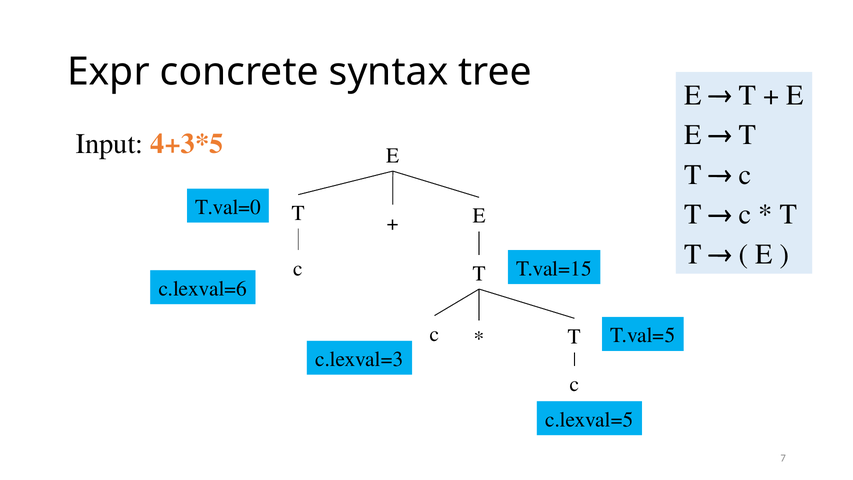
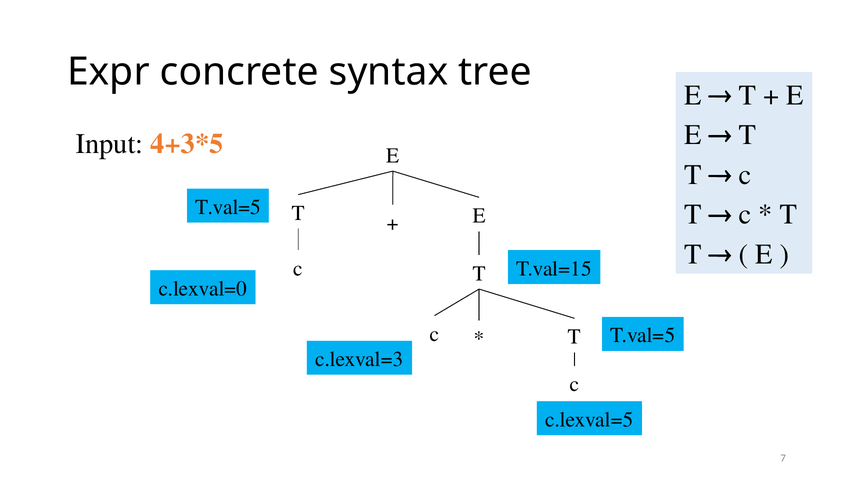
T.val=0 at (228, 207): T.val=0 -> T.val=5
c.lexval=6: c.lexval=6 -> c.lexval=0
